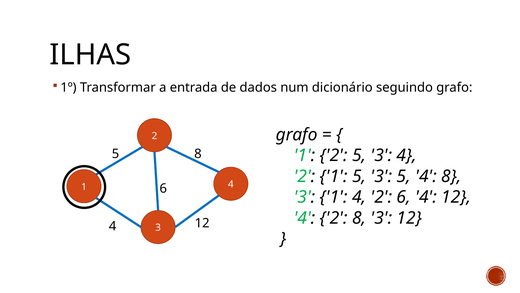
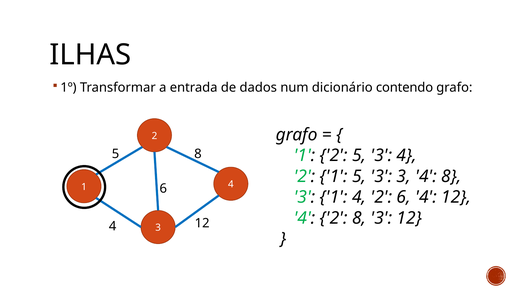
seguindo: seguindo -> contendo
3 5: 5 -> 3
